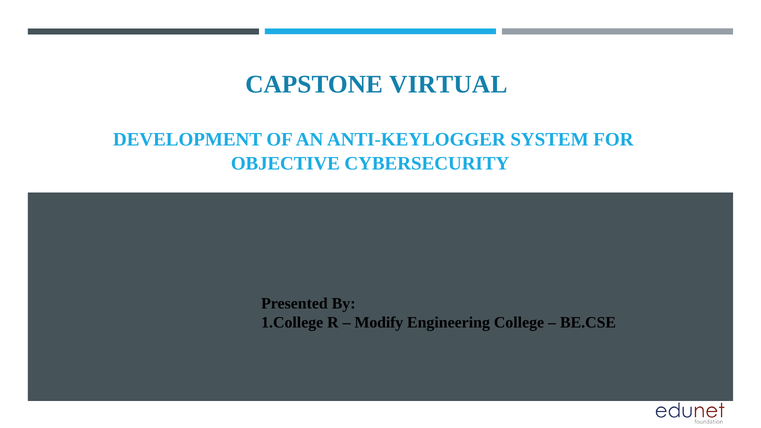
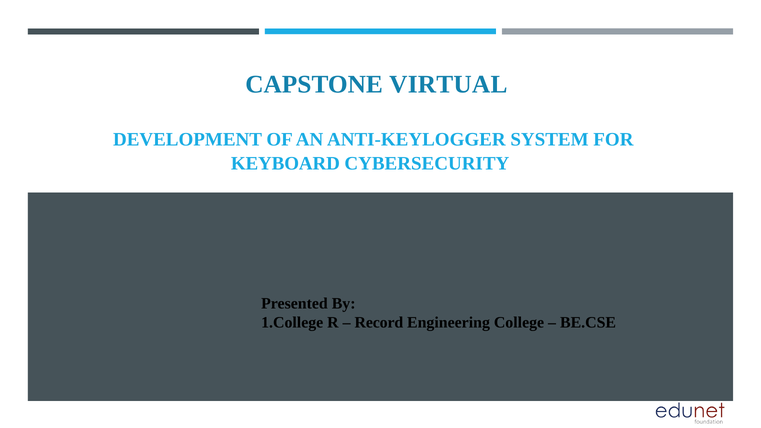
OBJECTIVE: OBJECTIVE -> KEYBOARD
Modify: Modify -> Record
